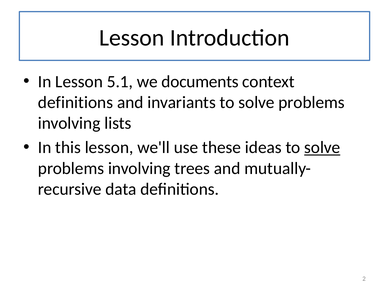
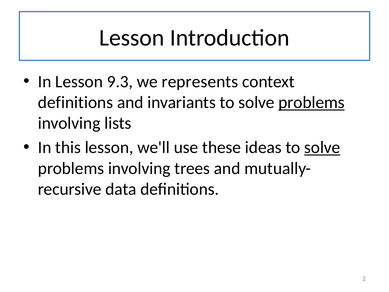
5.1: 5.1 -> 9.3
documents: documents -> represents
problems at (311, 102) underline: none -> present
